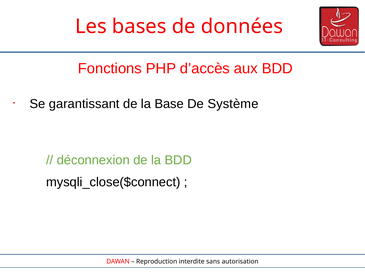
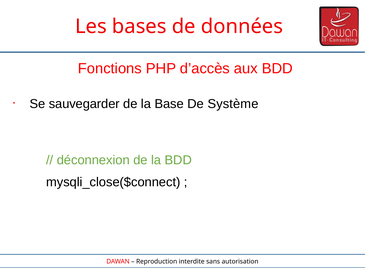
garantissant: garantissant -> sauvegarder
